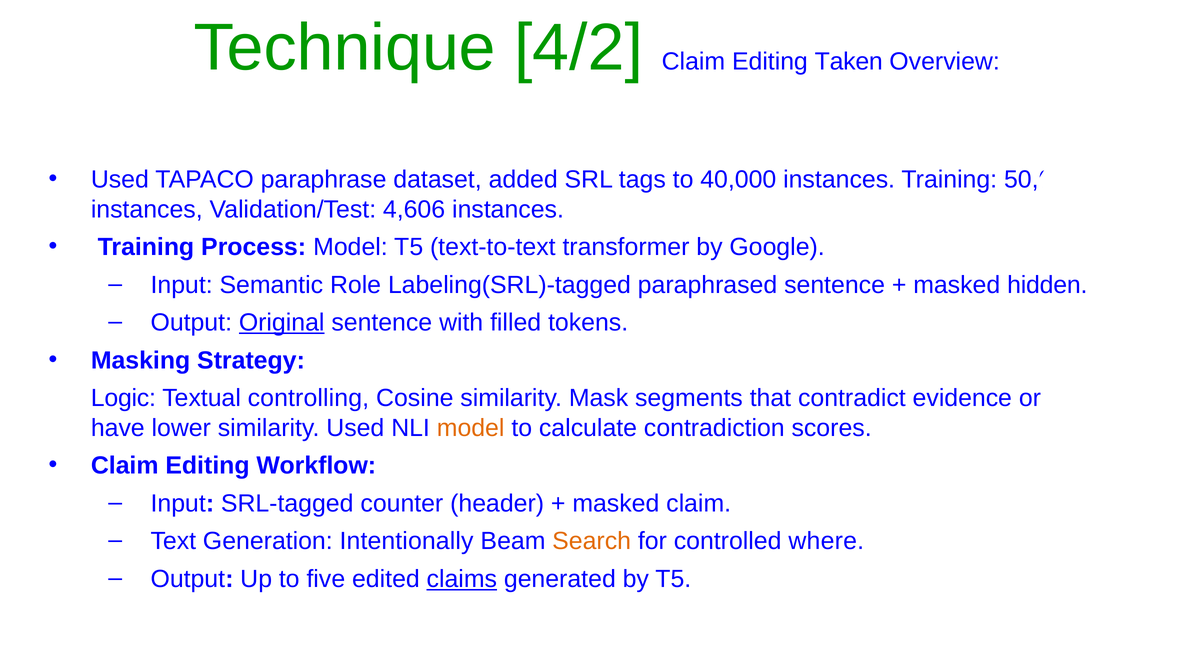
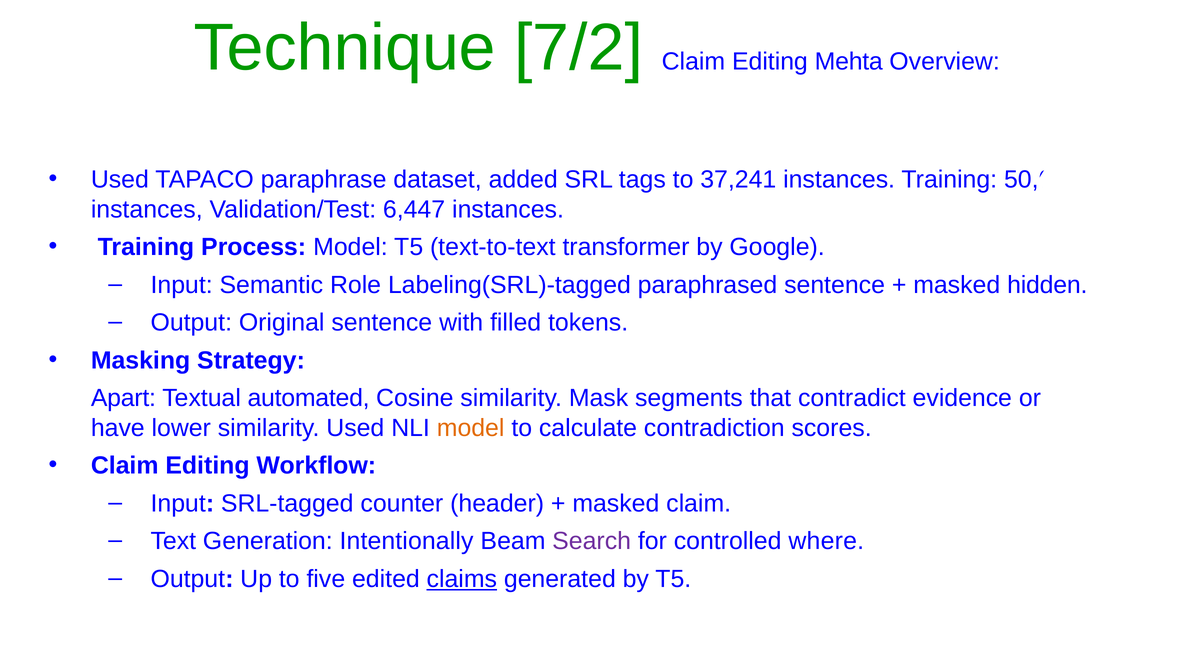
4/2: 4/2 -> 7/2
Taken: Taken -> Mehta
40,000: 40,000 -> 37,241
4,606: 4,606 -> 6,447
Original underline: present -> none
Logic: Logic -> Apart
controlling: controlling -> automated
Search colour: orange -> purple
